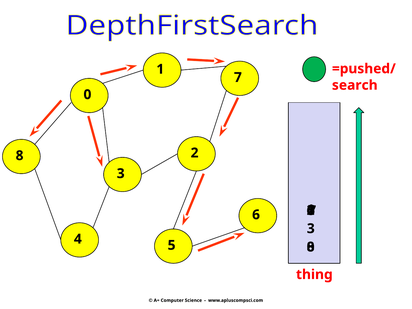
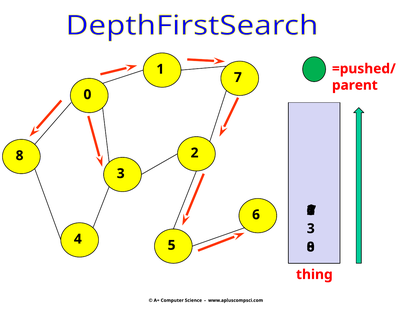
search: search -> parent
